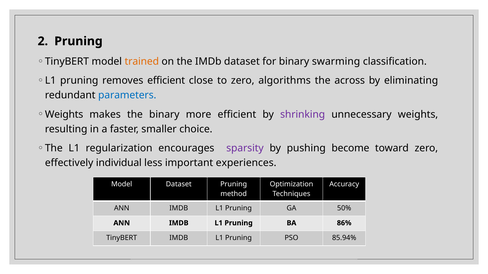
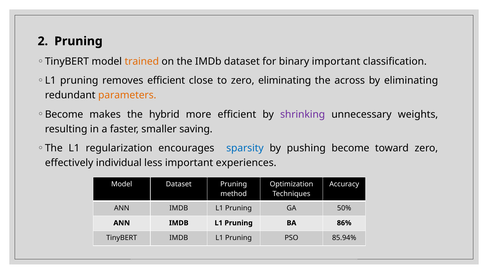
binary swarming: swarming -> important
zero algorithms: algorithms -> eliminating
parameters colour: blue -> orange
Weights at (64, 115): Weights -> Become
the binary: binary -> hybrid
choice: choice -> saving
sparsity colour: purple -> blue
